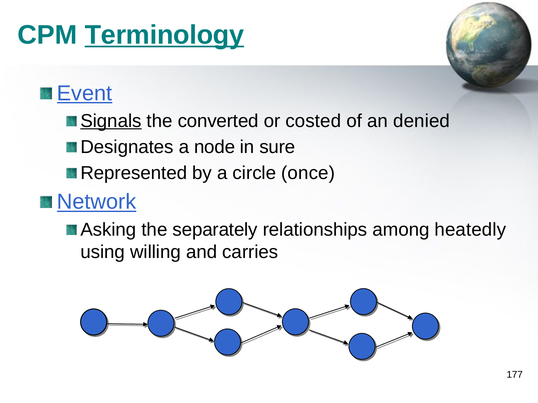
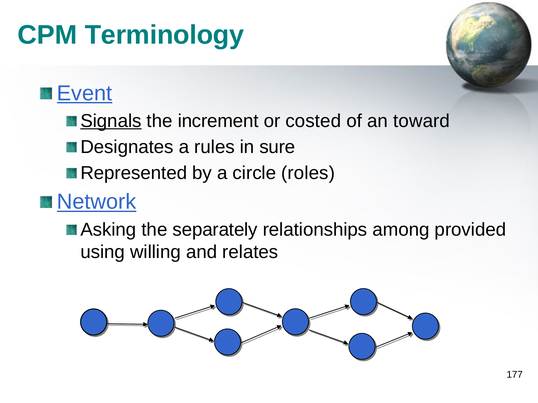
Terminology underline: present -> none
converted: converted -> increment
denied: denied -> toward
node: node -> rules
once: once -> roles
heatedly: heatedly -> provided
carries: carries -> relates
